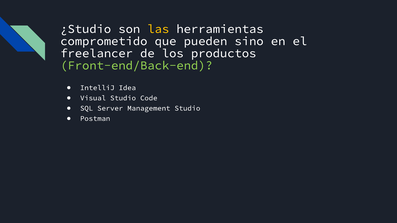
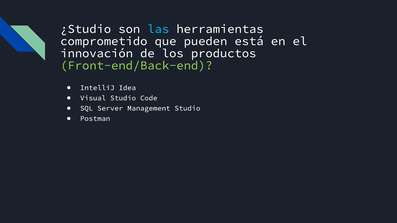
las colour: yellow -> light blue
sino: sino -> está
freelancer: freelancer -> innovación
